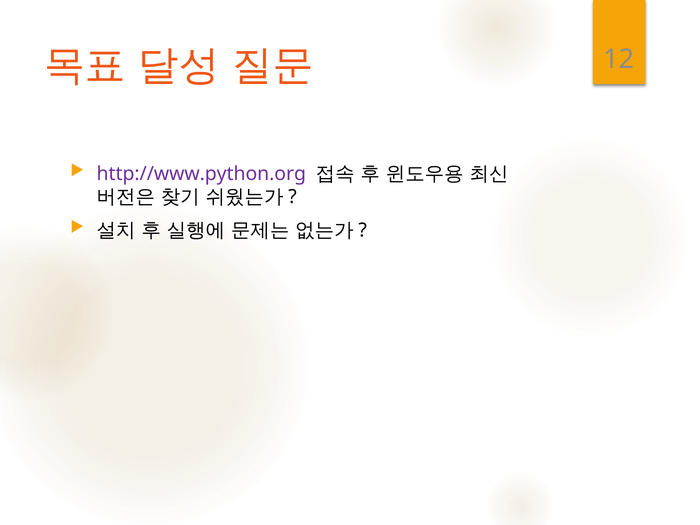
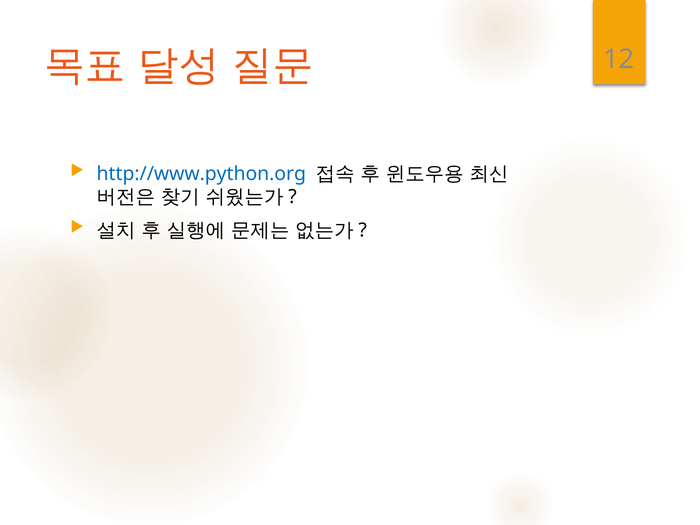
http://www.python.org colour: purple -> blue
